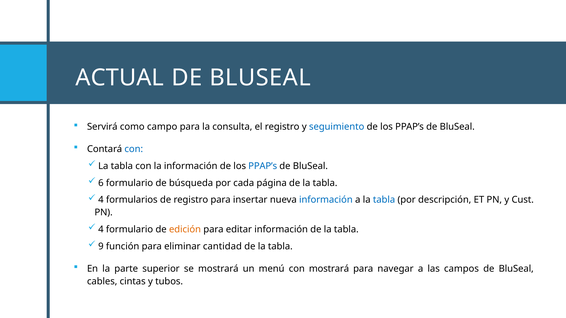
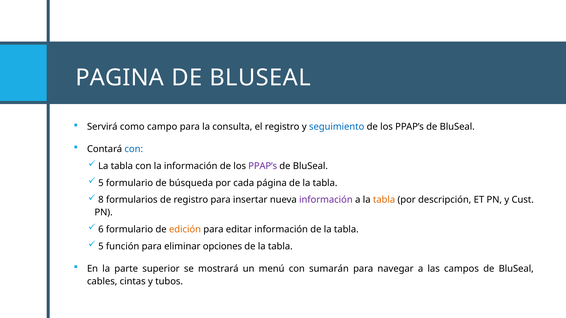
ACTUAL: ACTUAL -> PAGINA
PPAP’s at (263, 166) colour: blue -> purple
6 at (101, 183): 6 -> 5
4 at (101, 200): 4 -> 8
información at (326, 200) colour: blue -> purple
tabla at (384, 200) colour: blue -> orange
4 at (101, 230): 4 -> 6
9 at (101, 247): 9 -> 5
cantidad: cantidad -> opciones
con mostrará: mostrará -> sumarán
